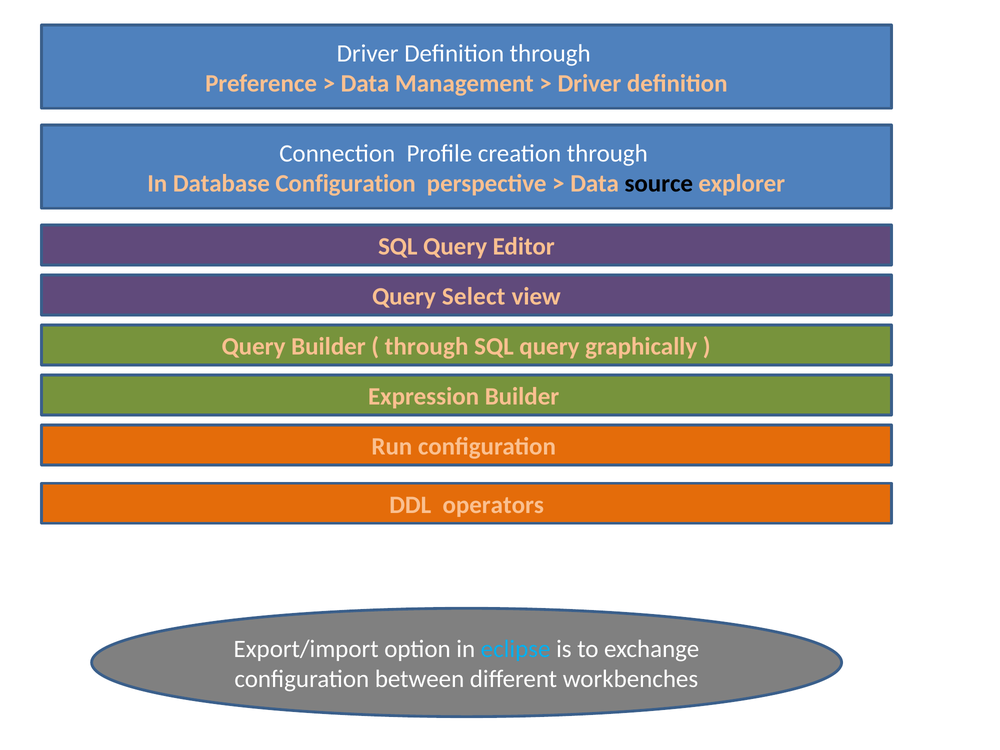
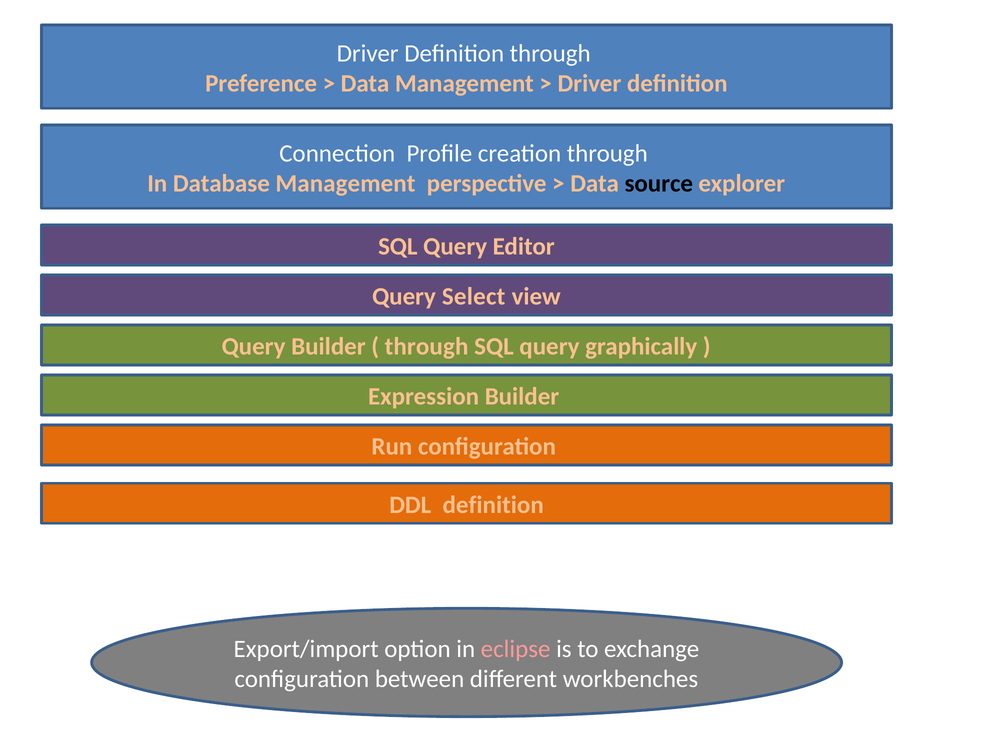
Database Configuration: Configuration -> Management
DDL operators: operators -> definition
eclipse colour: light blue -> pink
